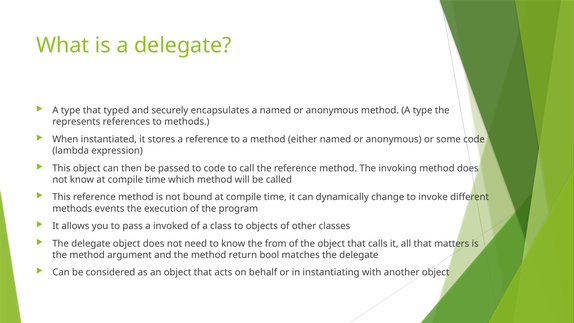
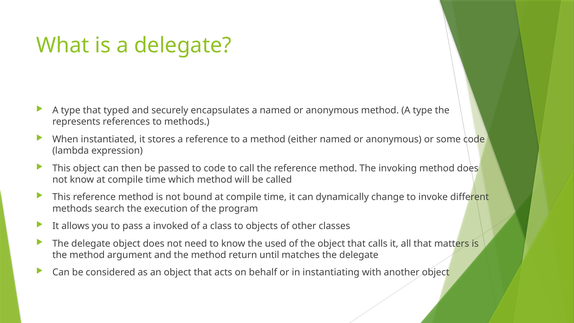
events: events -> search
from: from -> used
bool: bool -> until
